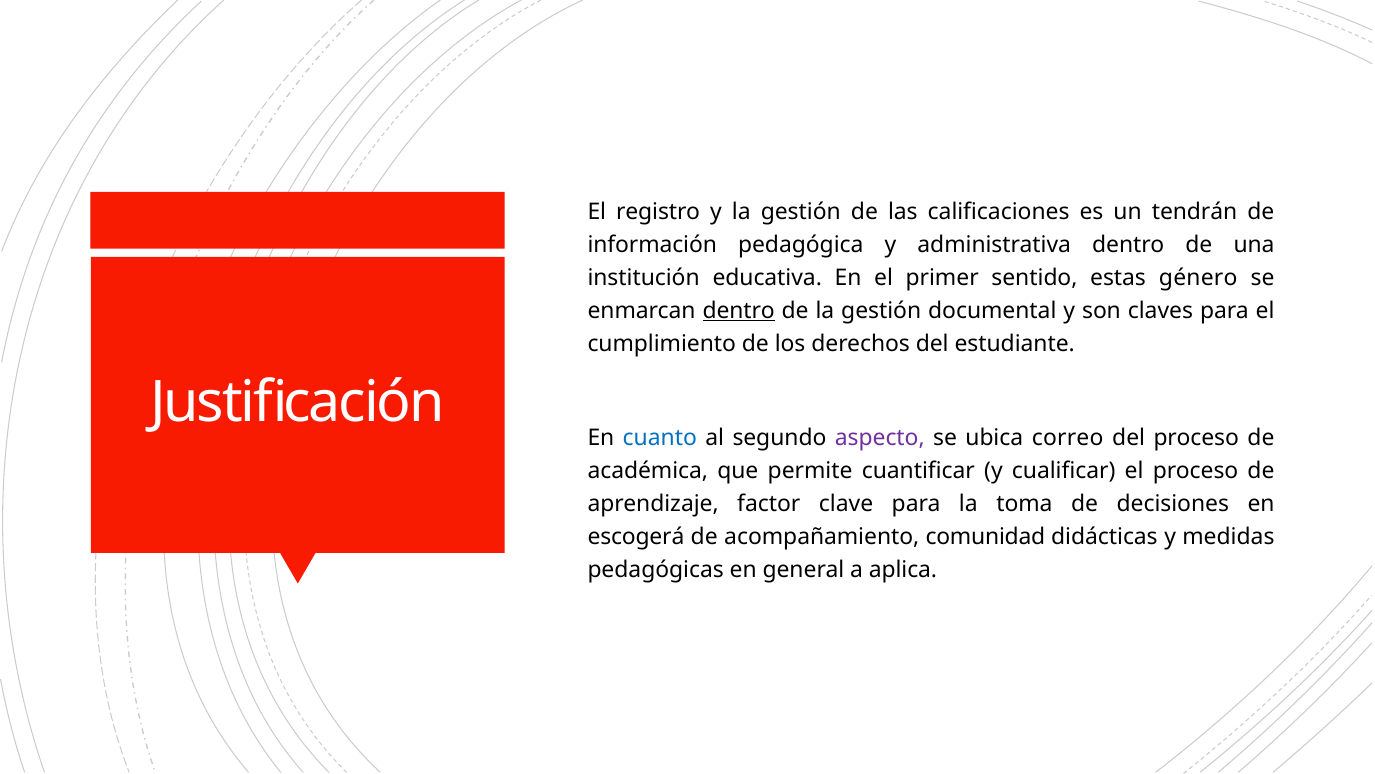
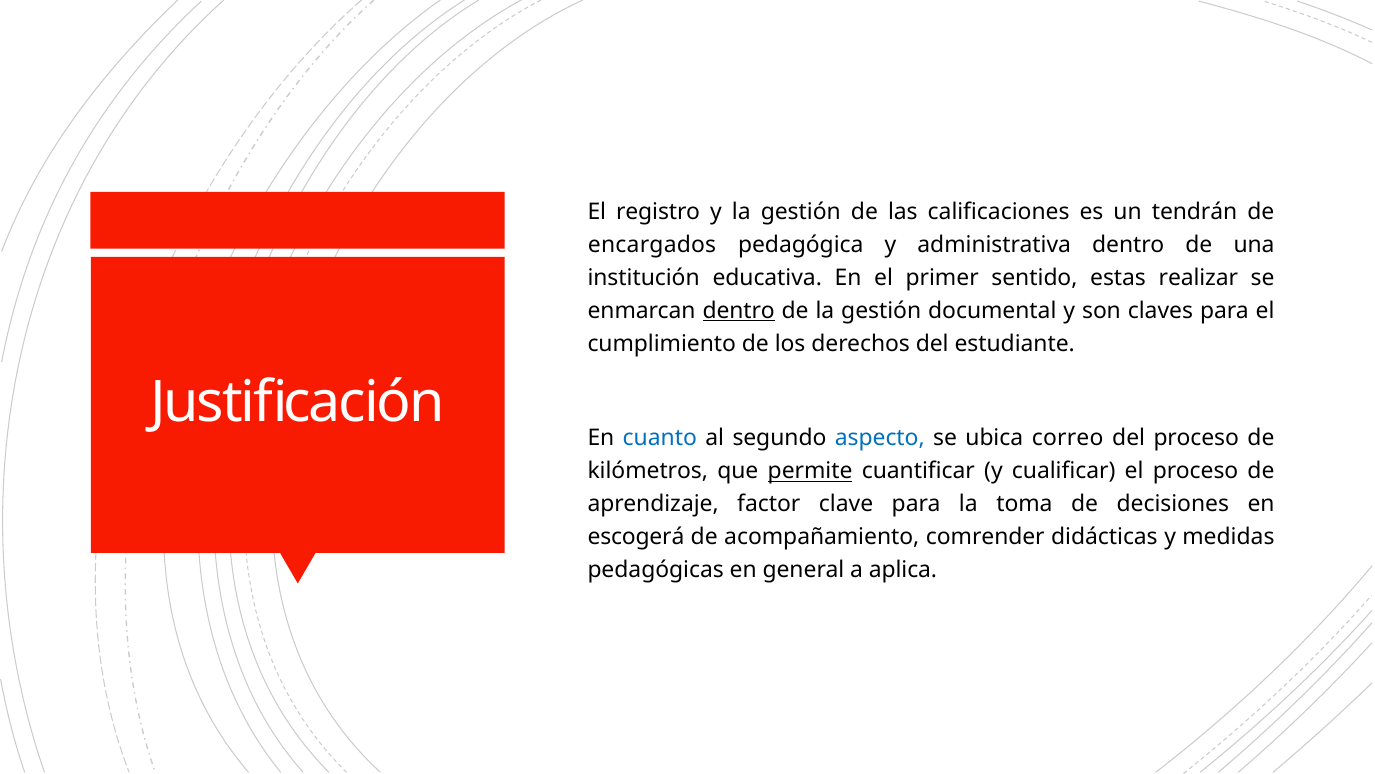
información: información -> encargados
género: género -> realizar
aspecto colour: purple -> blue
académica: académica -> kilómetros
permite underline: none -> present
comunidad: comunidad -> comrender
